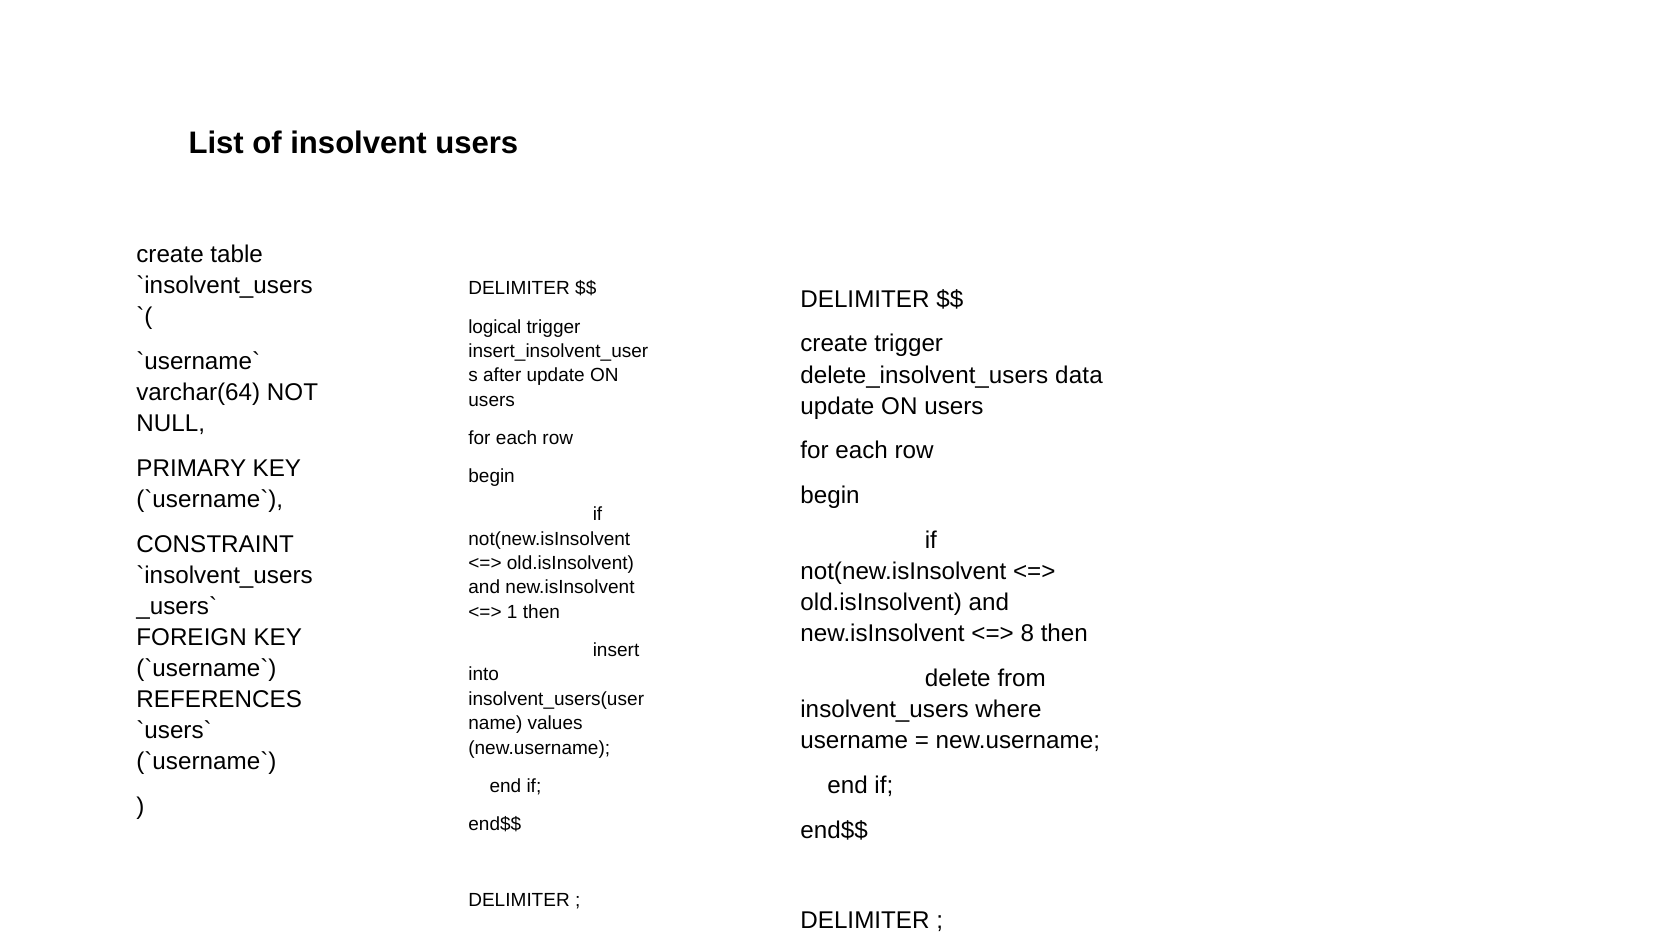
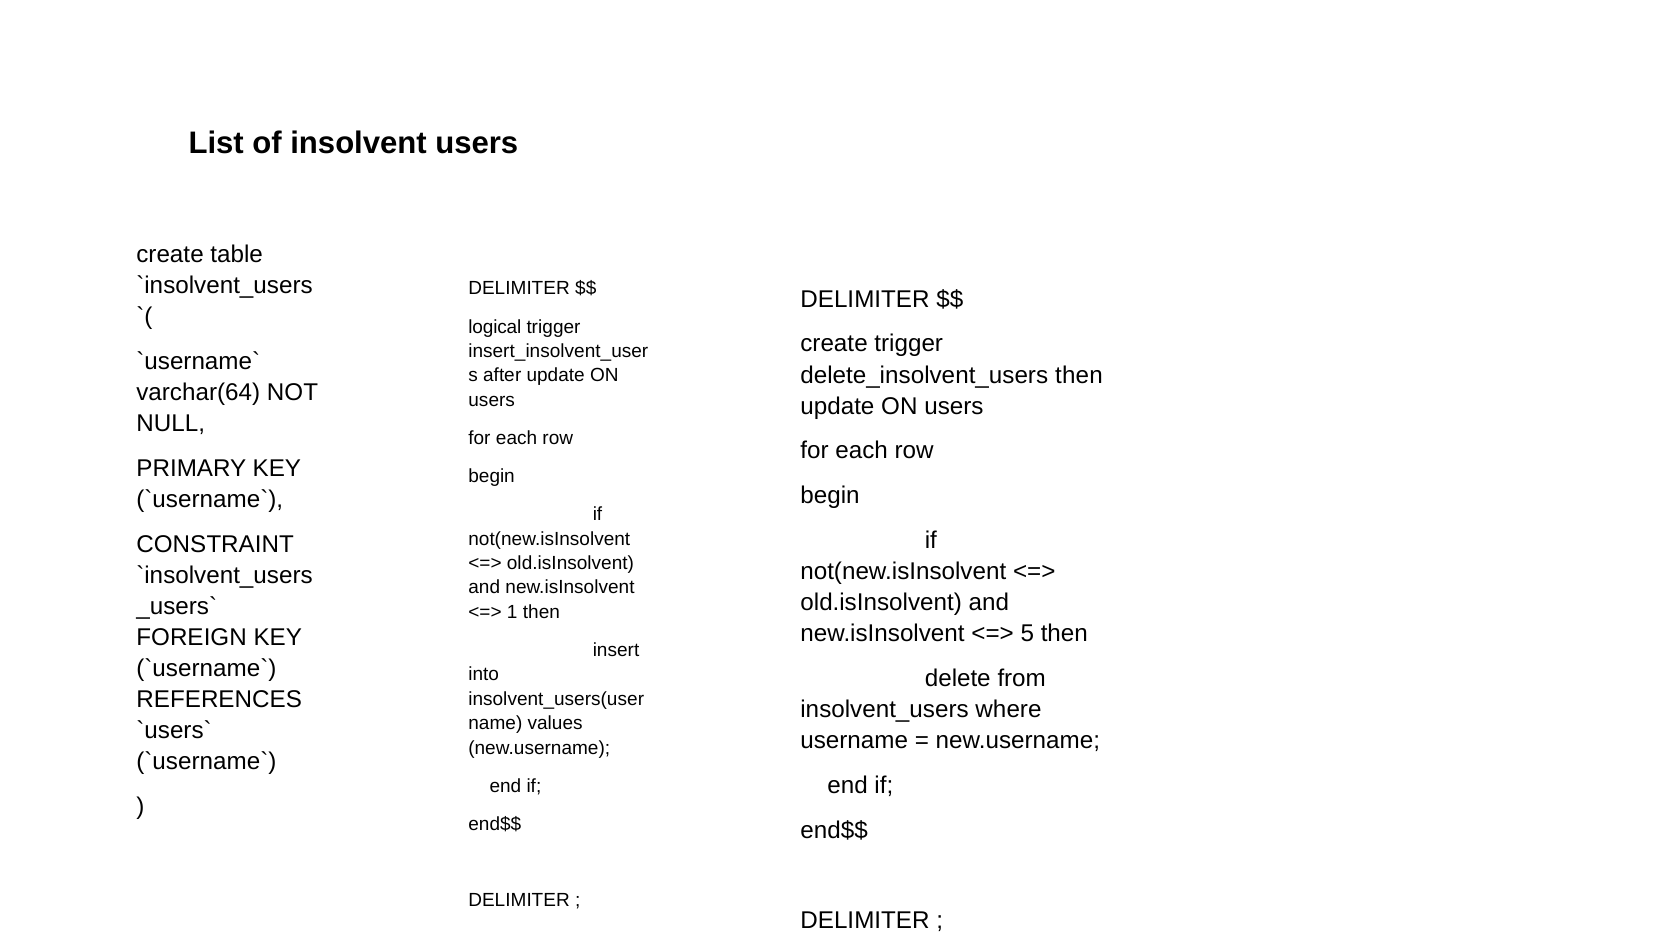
delete_insolvent_users data: data -> then
8: 8 -> 5
